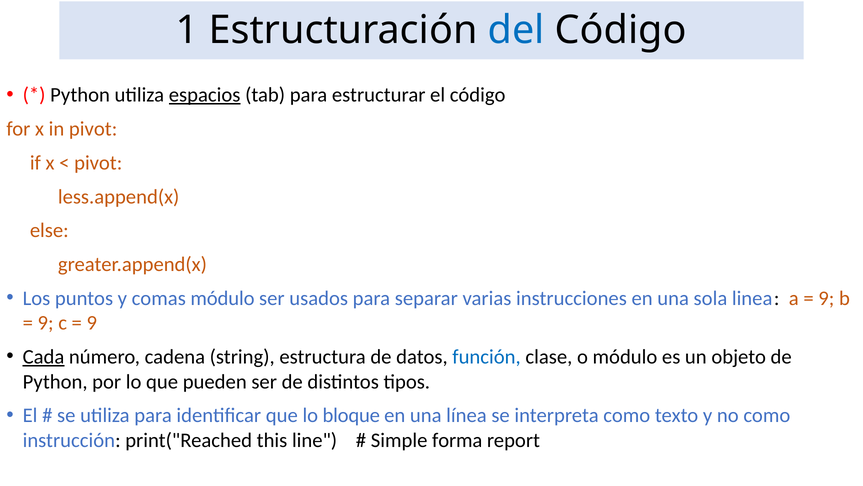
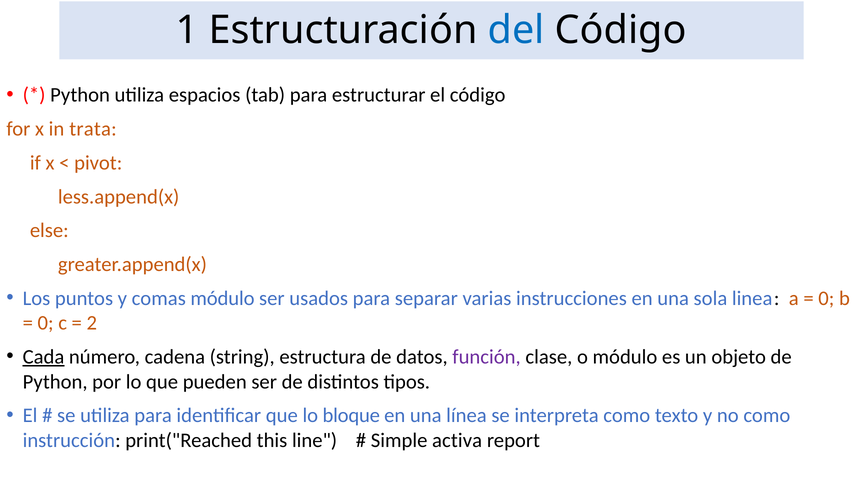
espacios underline: present -> none
in pivot: pivot -> trata
9 at (826, 298): 9 -> 0
9 at (46, 323): 9 -> 0
9 at (92, 323): 9 -> 2
función colour: blue -> purple
forma: forma -> activa
